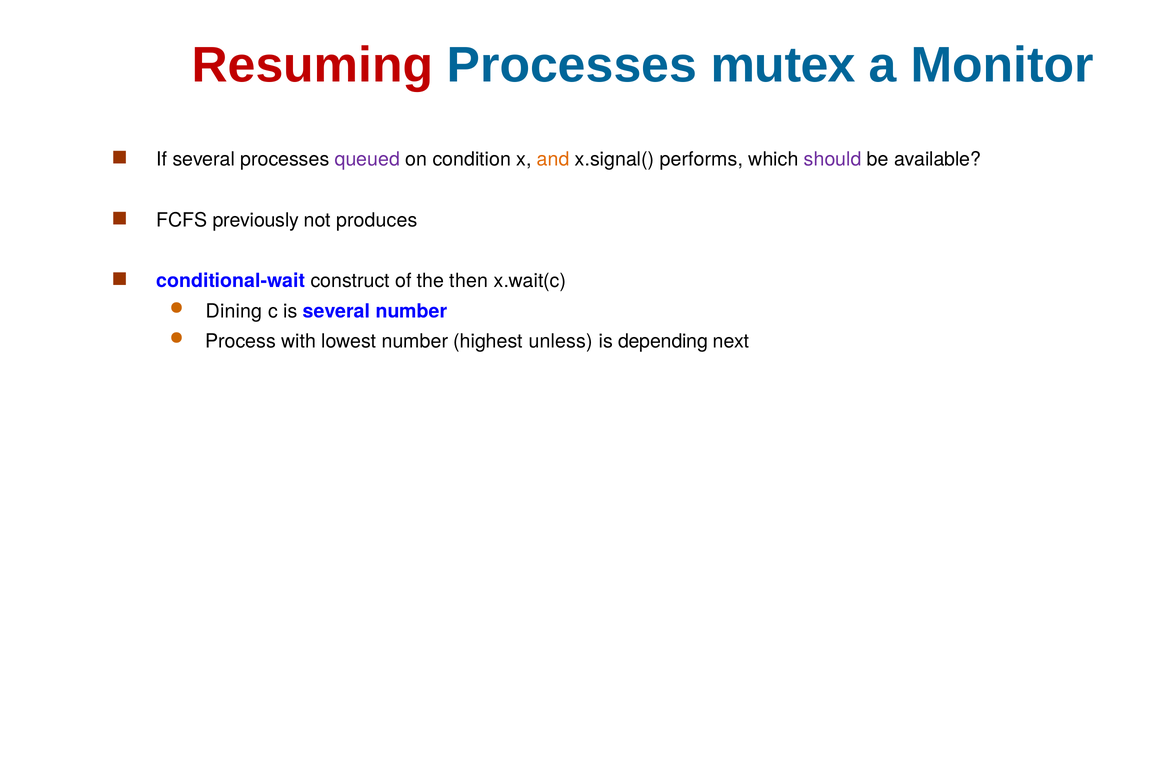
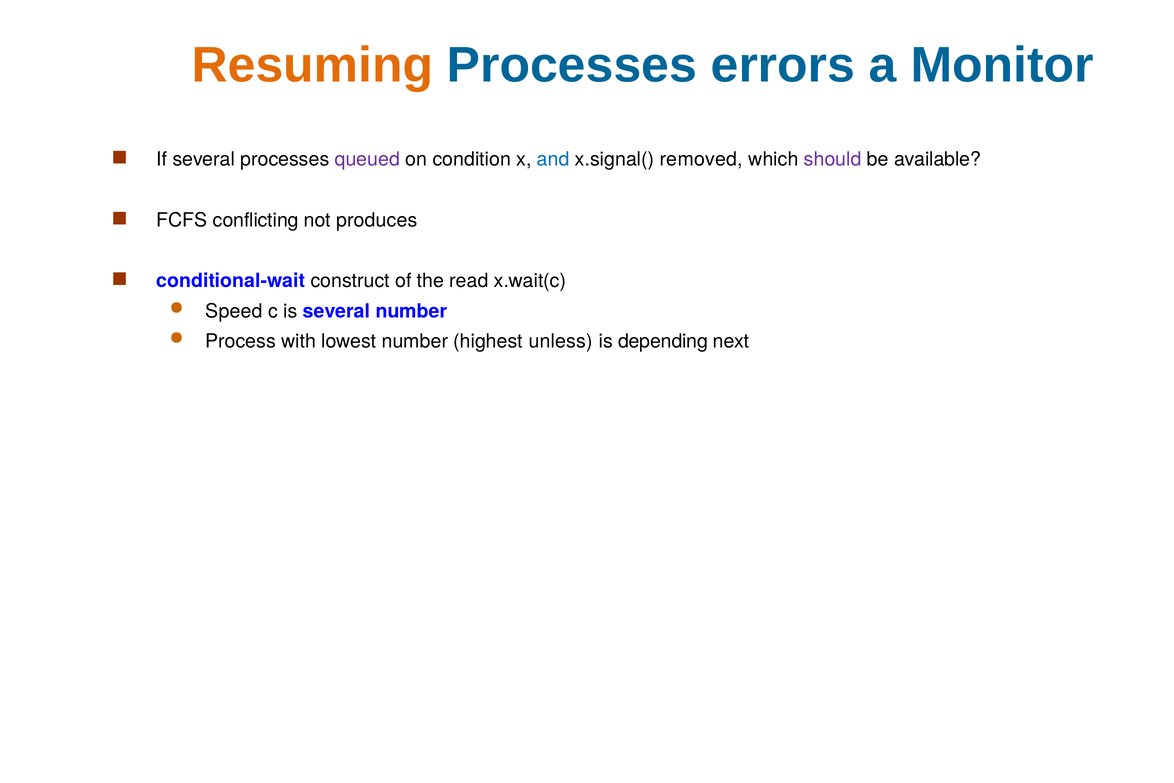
Resuming colour: red -> orange
mutex: mutex -> errors
and colour: orange -> blue
performs: performs -> removed
previously: previously -> conflicting
then: then -> read
Dining: Dining -> Speed
